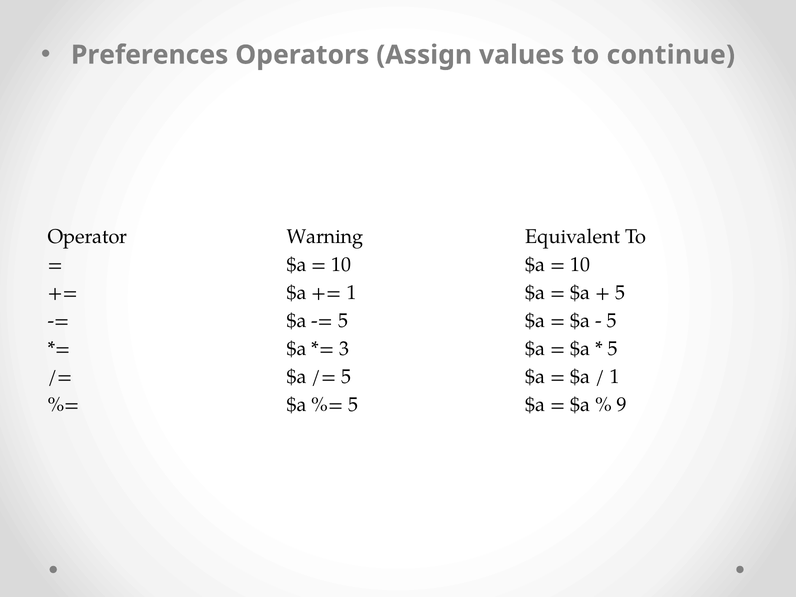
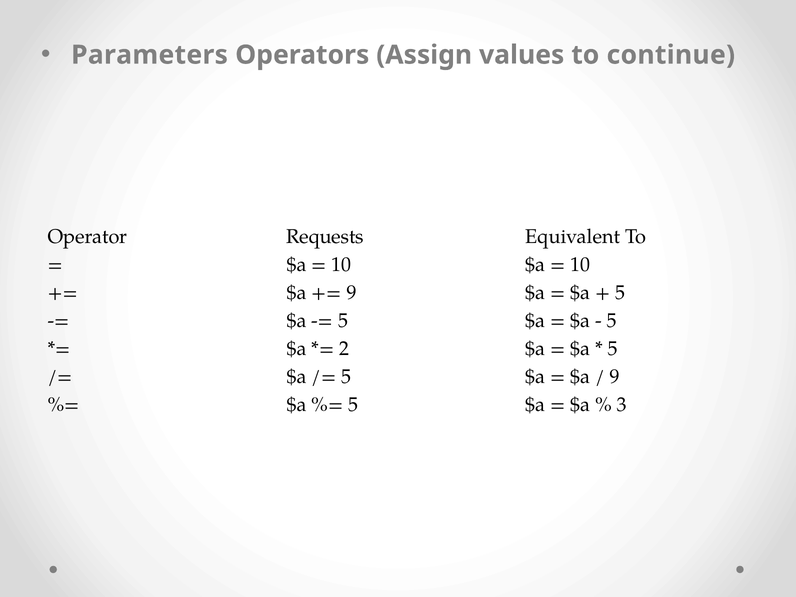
Preferences: Preferences -> Parameters
Warning: Warning -> Requests
1 at (352, 293): 1 -> 9
3: 3 -> 2
1 at (615, 377): 1 -> 9
9: 9 -> 3
